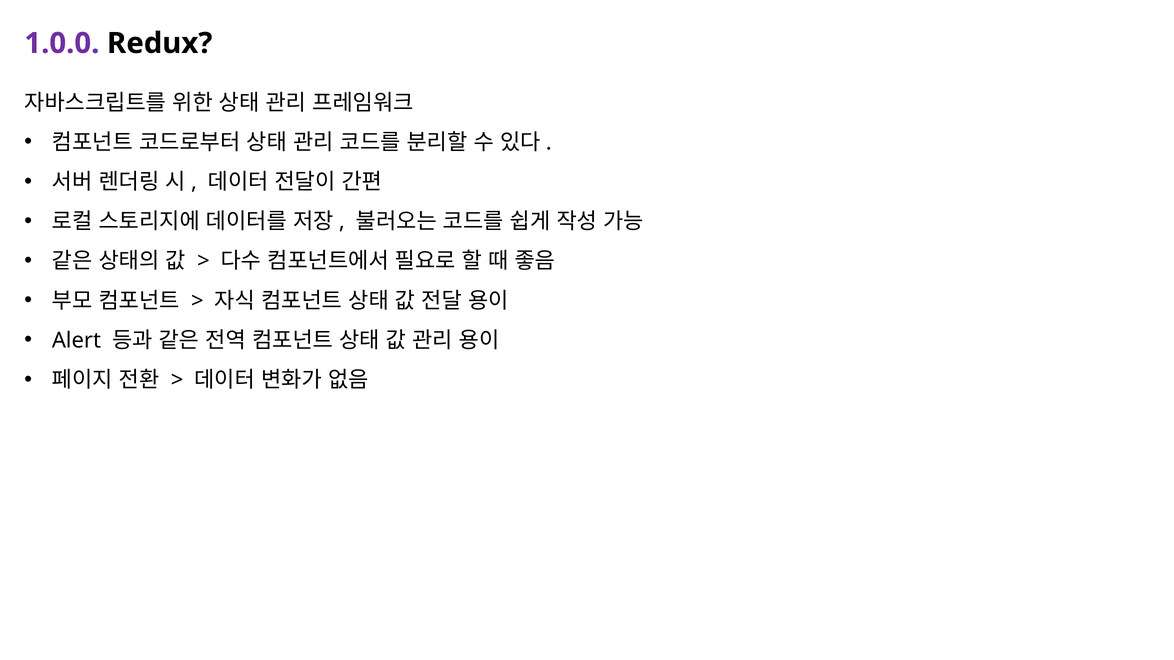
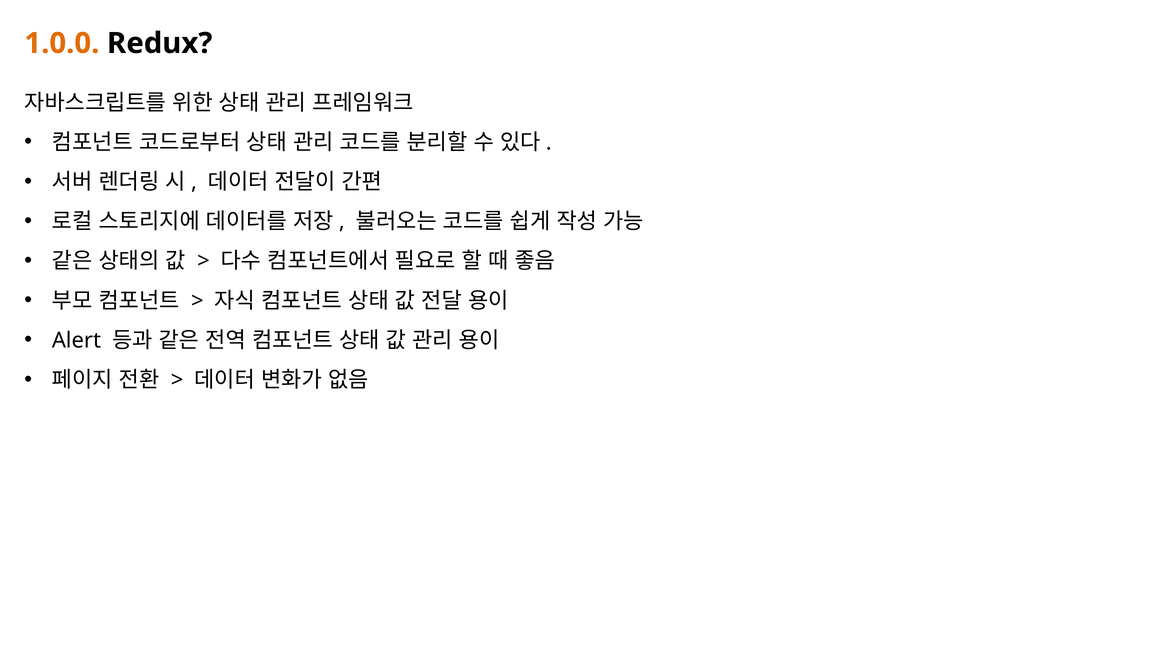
1.0.0 colour: purple -> orange
